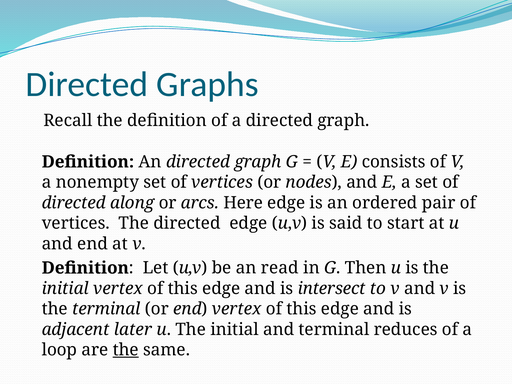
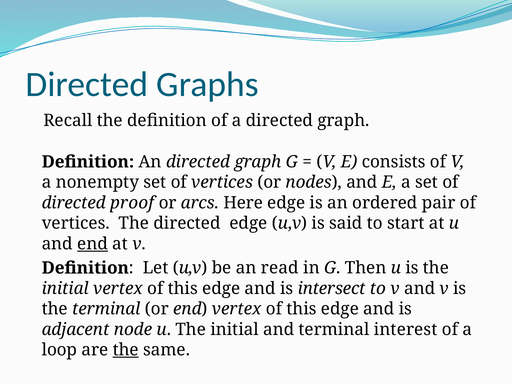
along: along -> proof
end at (93, 244) underline: none -> present
later: later -> node
reduces: reduces -> interest
